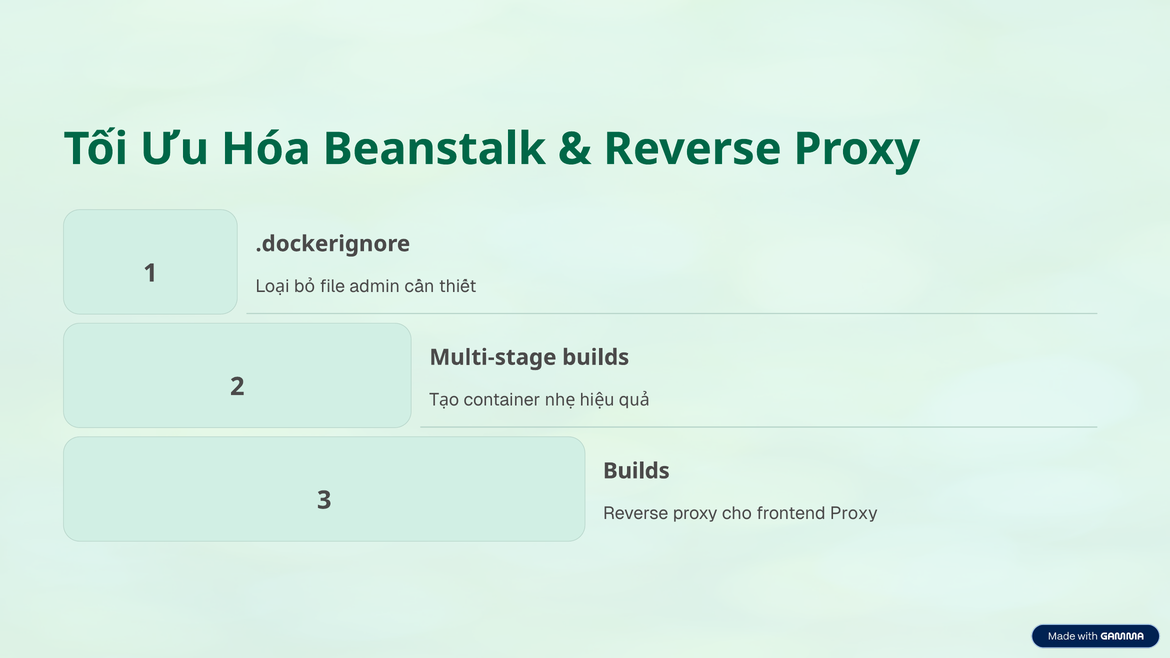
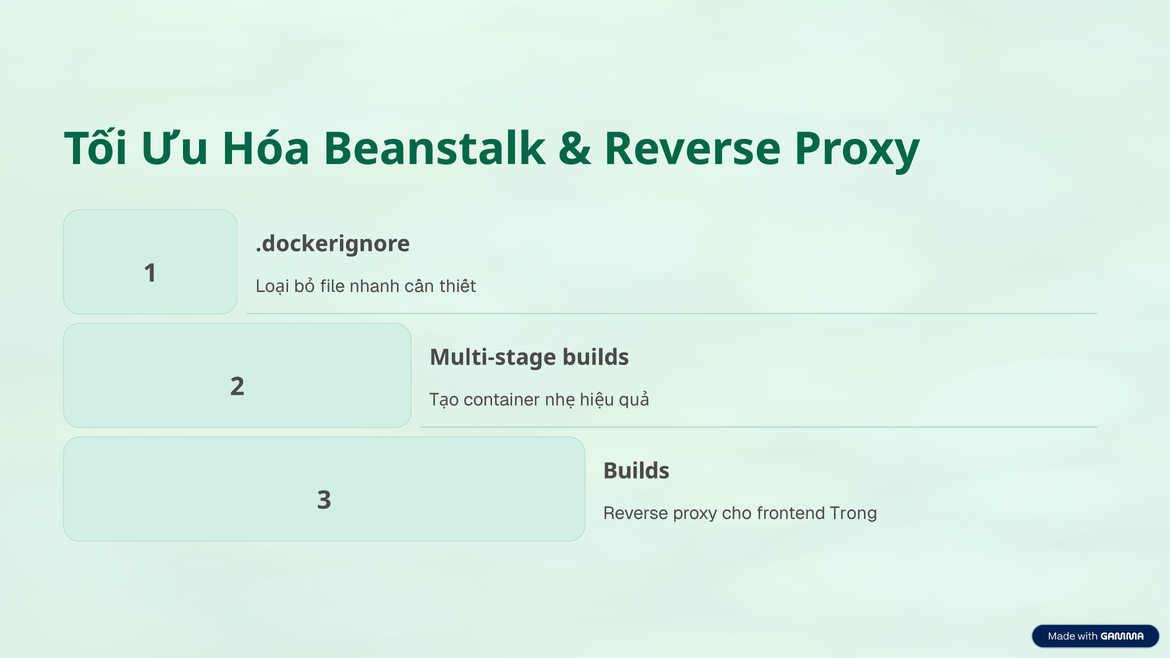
admin: admin -> nhanh
frontend Proxy: Proxy -> Trong
